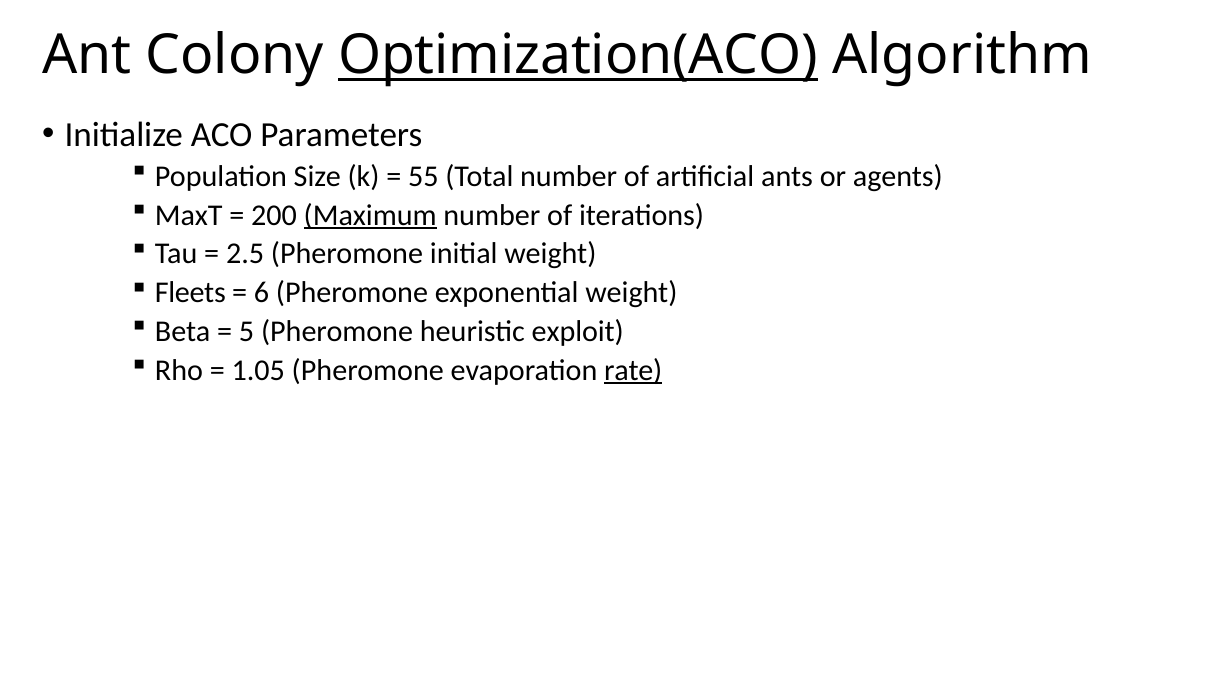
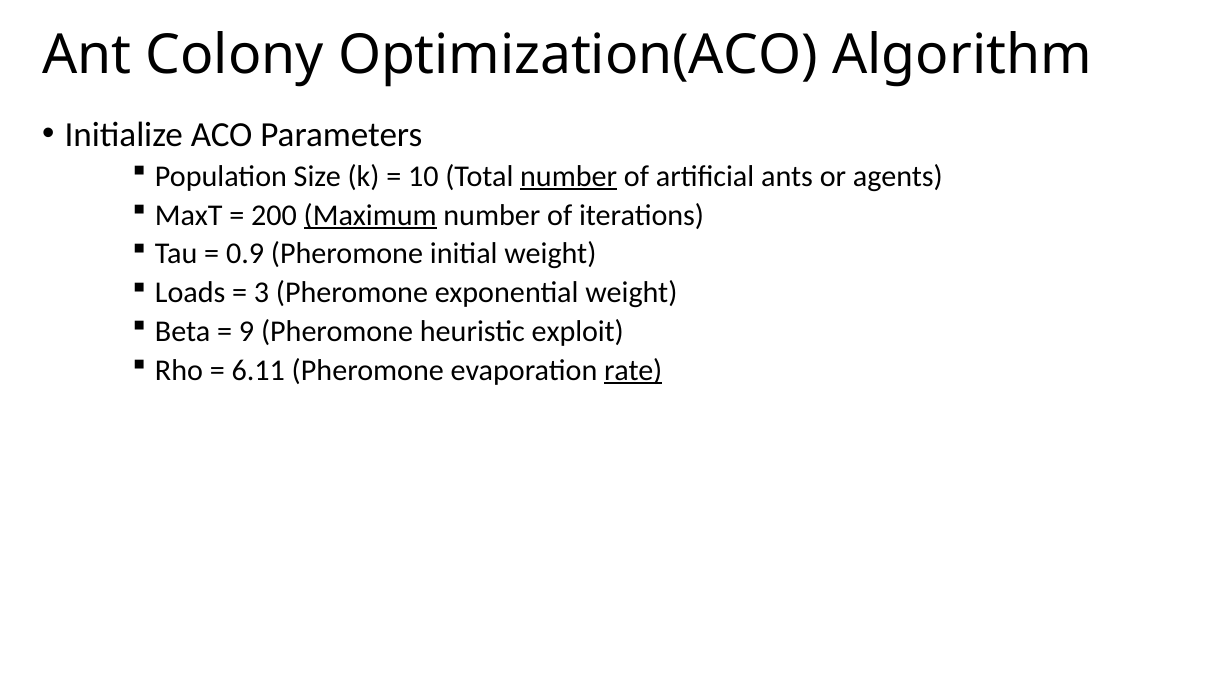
Optimization(ACO underline: present -> none
55: 55 -> 10
number at (569, 176) underline: none -> present
2.5: 2.5 -> 0.9
Fleets: Fleets -> Loads
6: 6 -> 3
5: 5 -> 9
1.05: 1.05 -> 6.11
